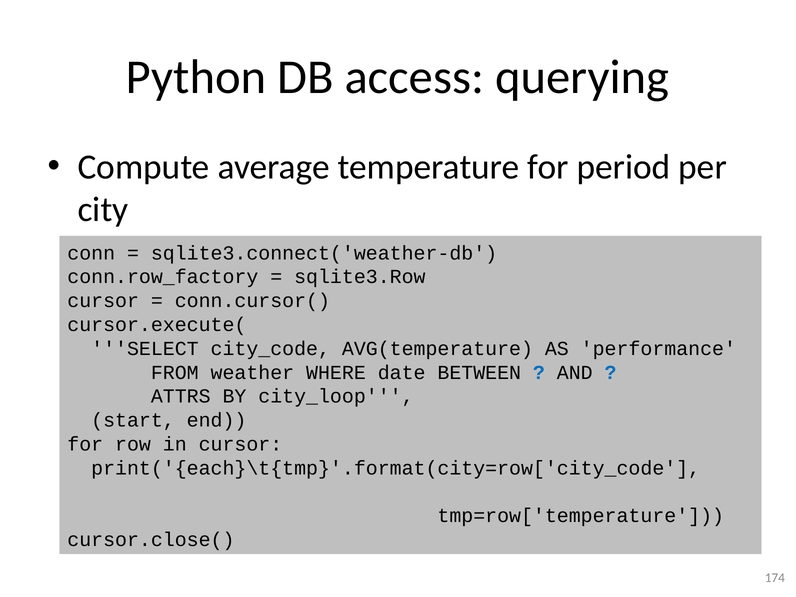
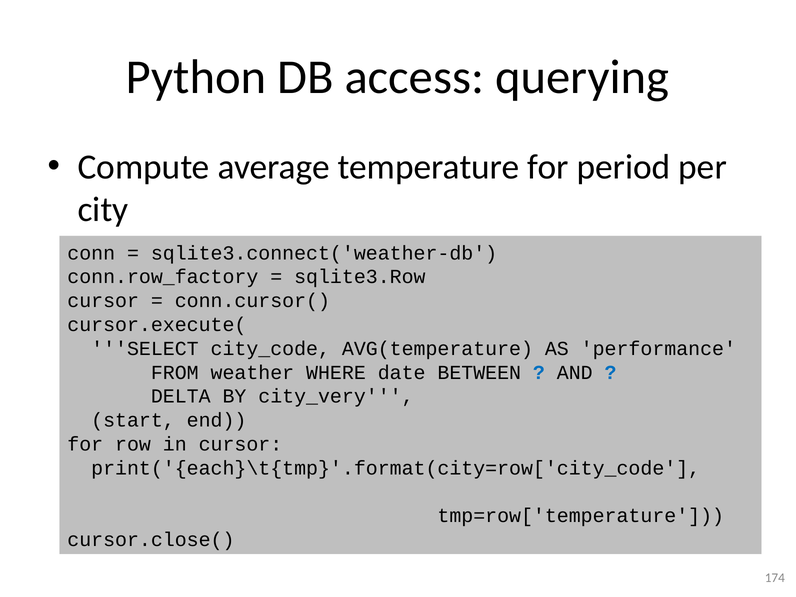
ATTRS: ATTRS -> DELTA
city_loop: city_loop -> city_very
